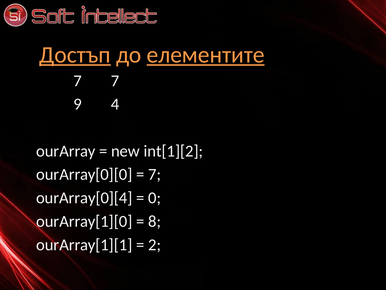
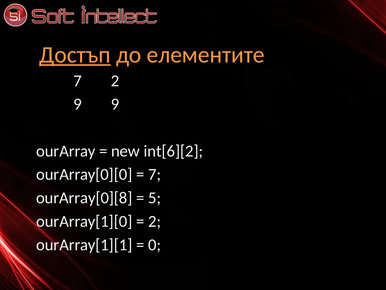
елементите underline: present -> none
7 7: 7 -> 2
9 4: 4 -> 9
int[1][2: int[1][2 -> int[6][2
ourArray[0][4: ourArray[0][4 -> ourArray[0][8
0: 0 -> 5
8 at (155, 221): 8 -> 2
2: 2 -> 0
